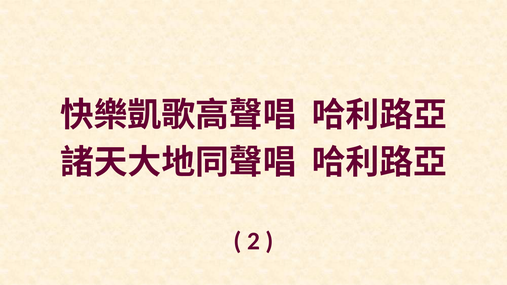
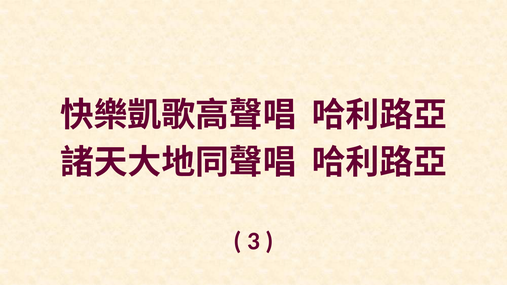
2: 2 -> 3
